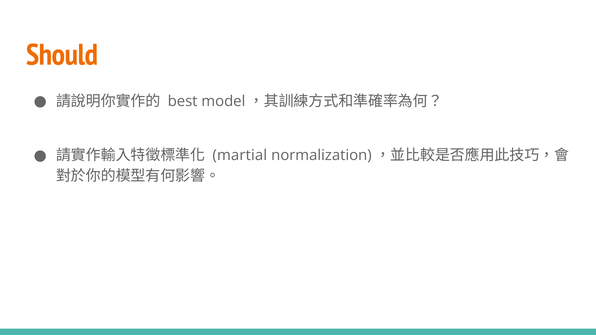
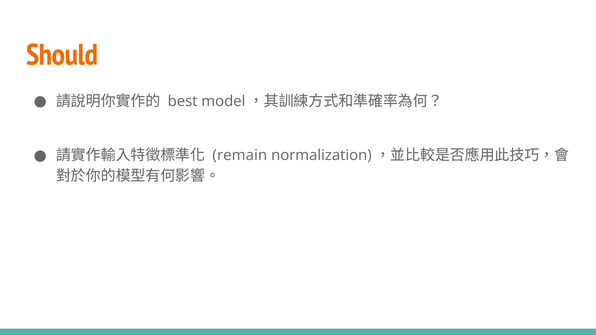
martial: martial -> remain
